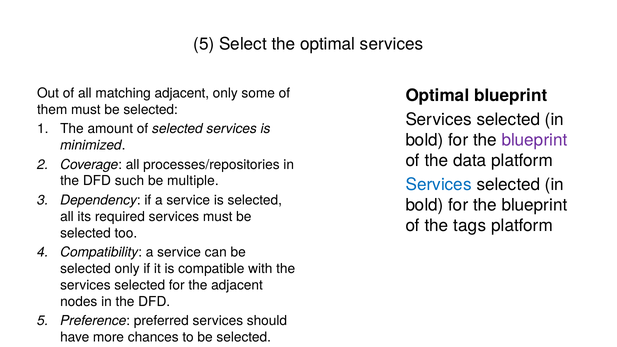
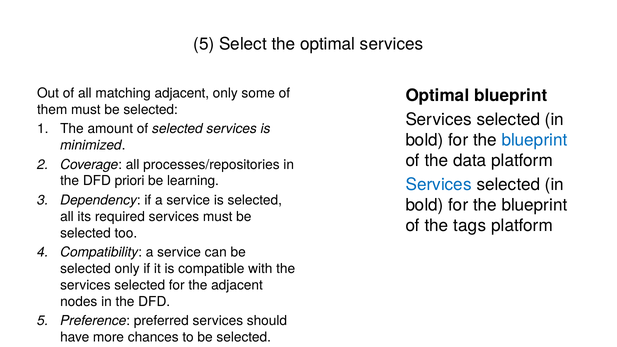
blueprint at (534, 140) colour: purple -> blue
such: such -> priori
multiple: multiple -> learning
